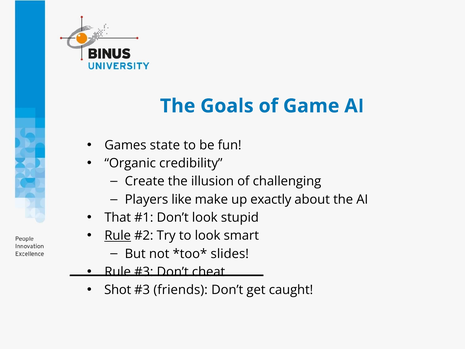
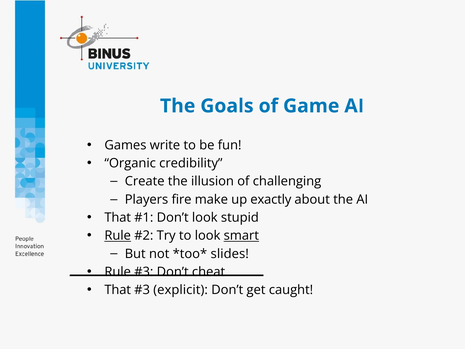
state: state -> write
like: like -> fire
smart underline: none -> present
Shot at (118, 290): Shot -> That
friends: friends -> explicit
